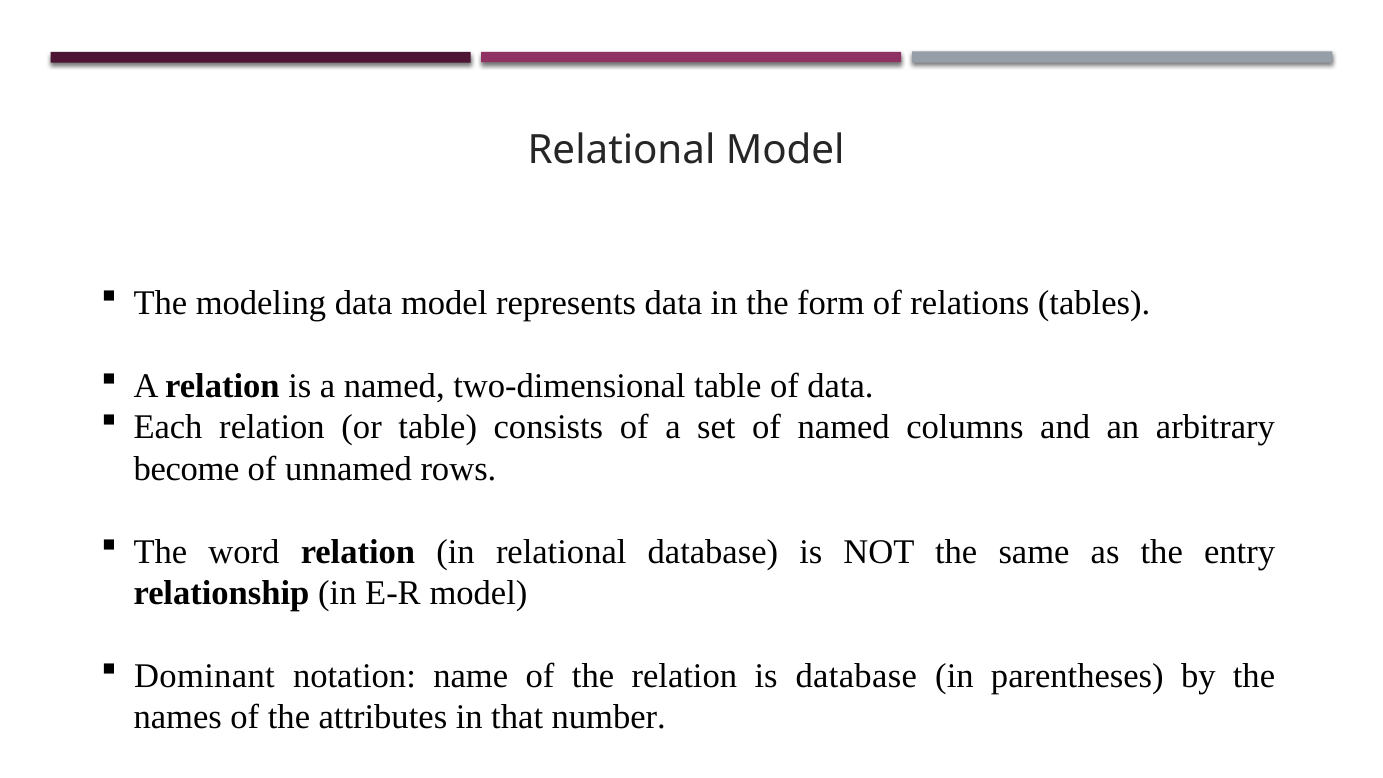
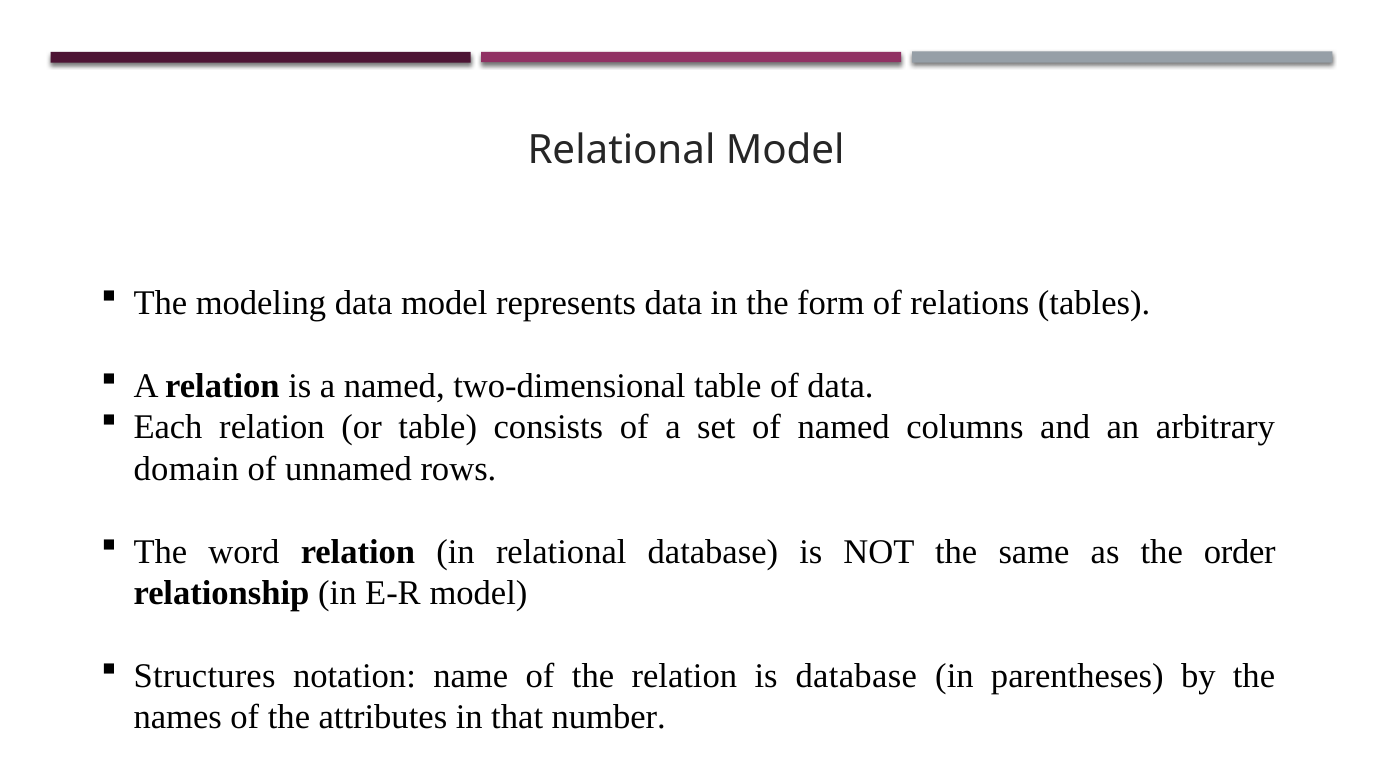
become: become -> domain
entry: entry -> order
Dominant: Dominant -> Structures
